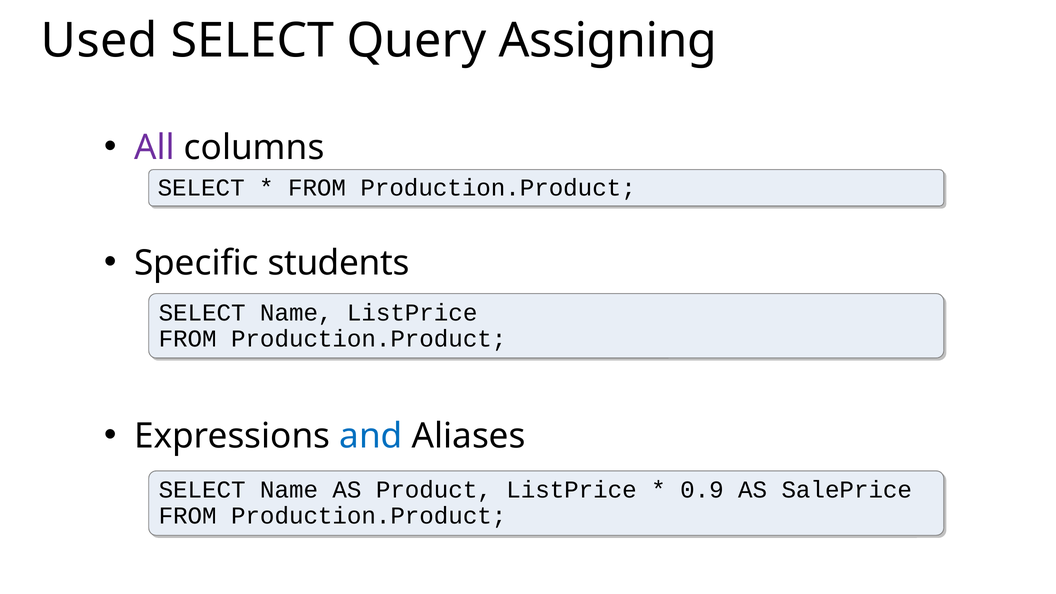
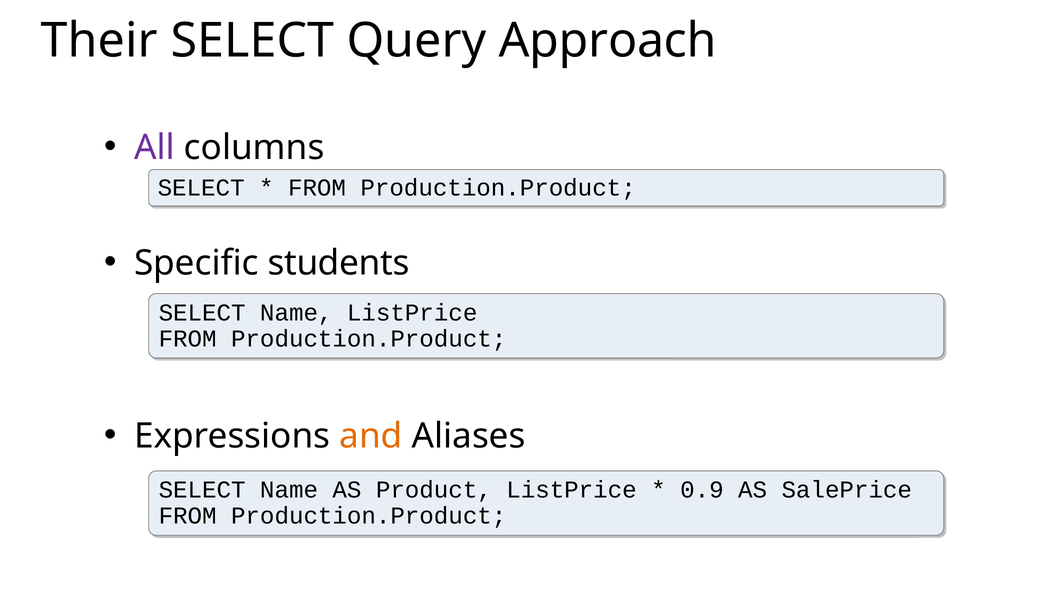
Used: Used -> Their
Assigning: Assigning -> Approach
and colour: blue -> orange
